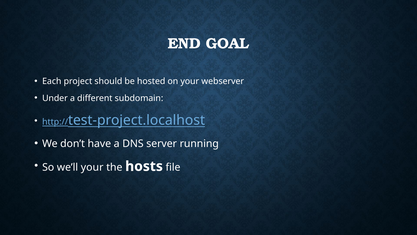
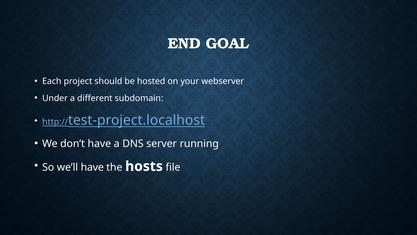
we’ll your: your -> have
